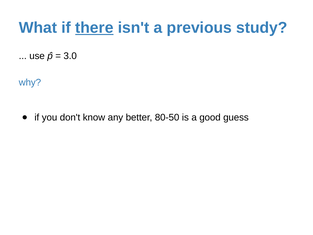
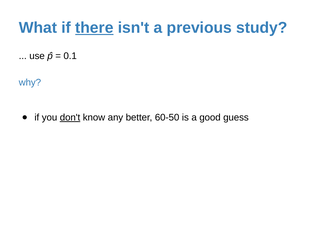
3.0: 3.0 -> 0.1
don't underline: none -> present
80-50: 80-50 -> 60-50
